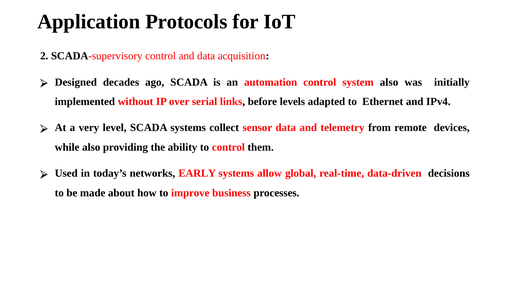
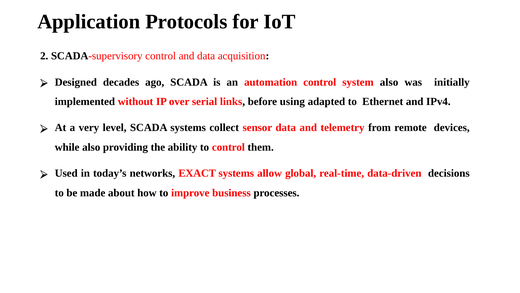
levels: levels -> using
EARLY: EARLY -> EXACT
